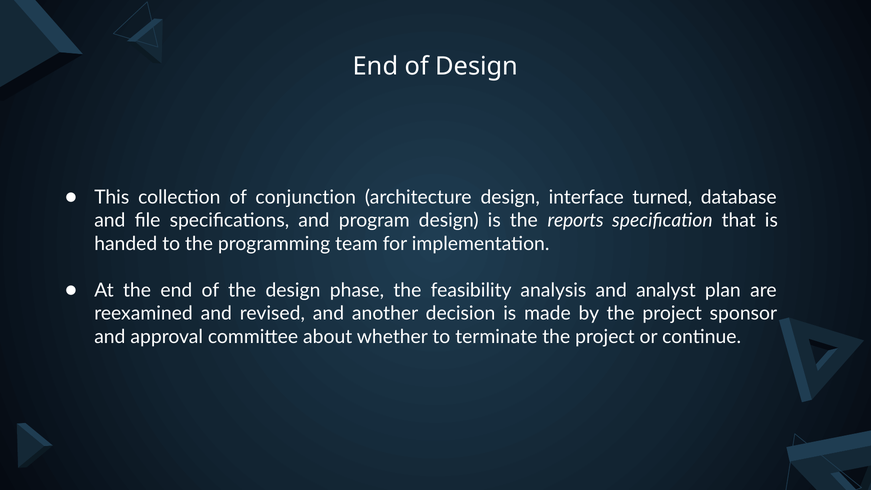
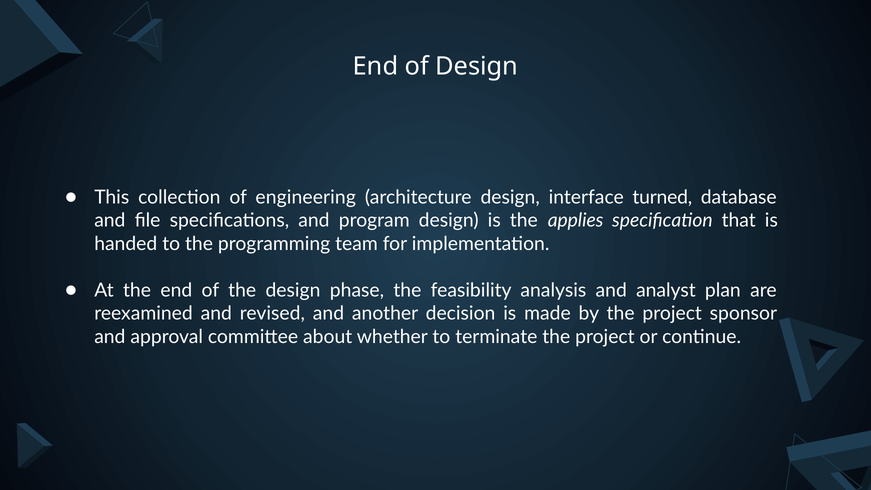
conjunction: conjunction -> engineering
reports: reports -> applies
